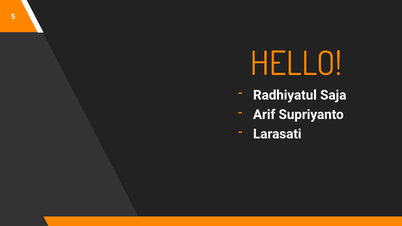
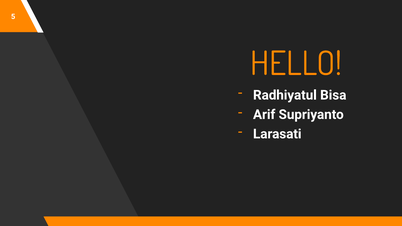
Saja: Saja -> Bisa
